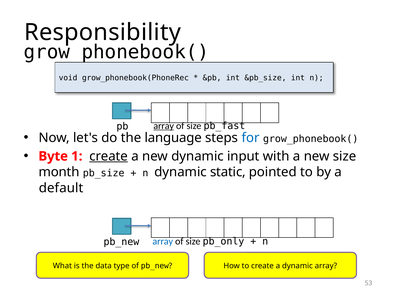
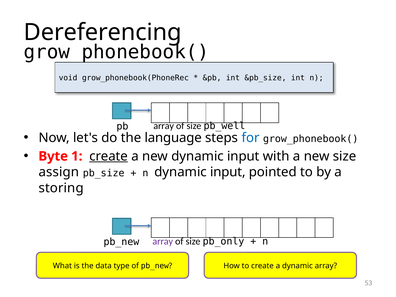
Responsibility: Responsibility -> Dereferencing
array at (164, 126) underline: present -> none
pb_fast: pb_fast -> pb_well
month: month -> assign
n dynamic static: static -> input
default: default -> storing
array at (163, 241) colour: blue -> purple
